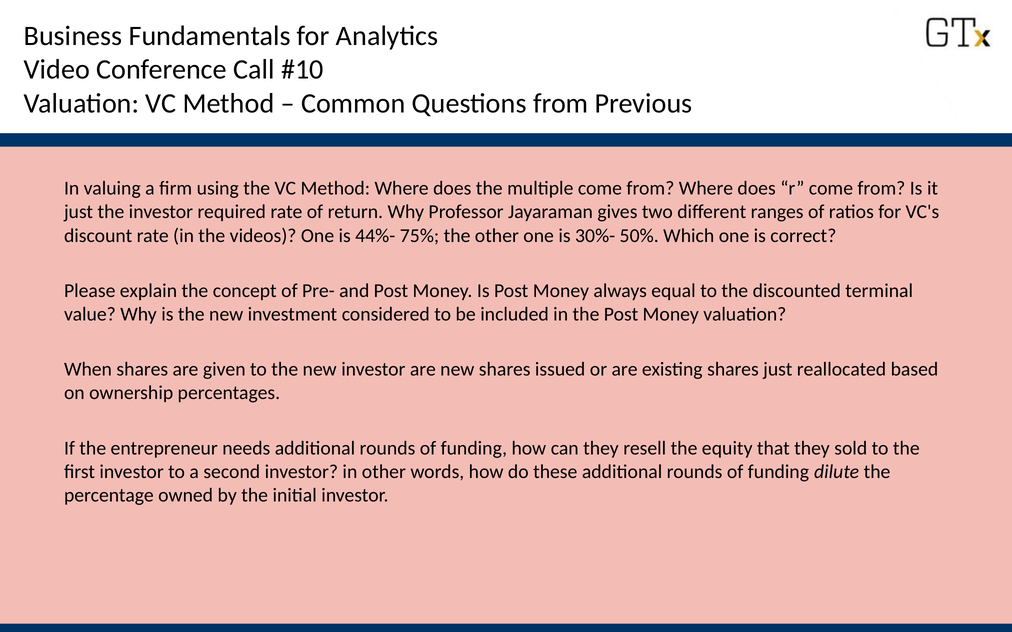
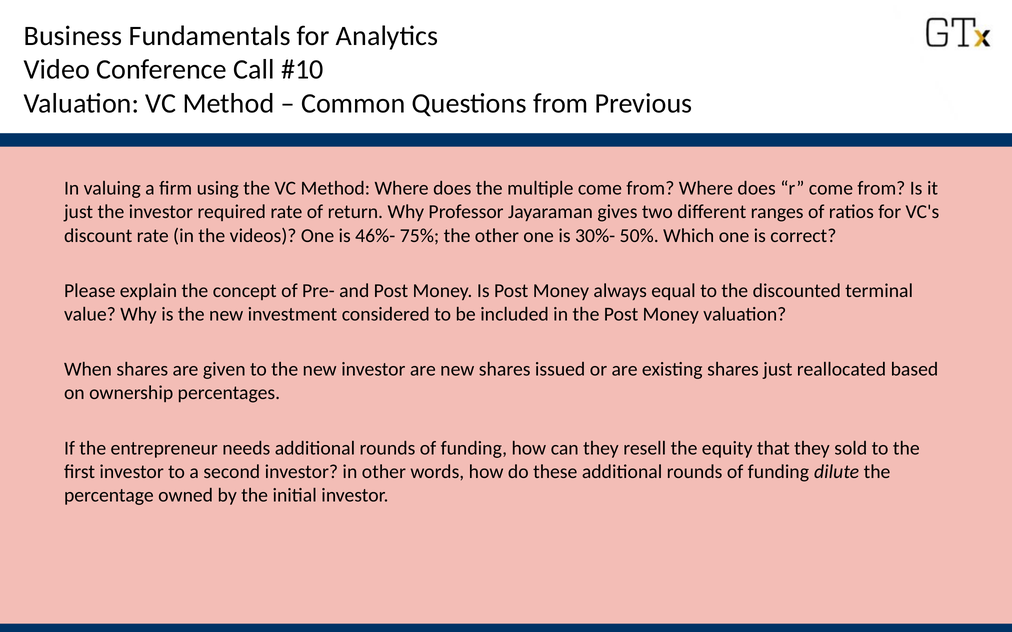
44%-: 44%- -> 46%-
